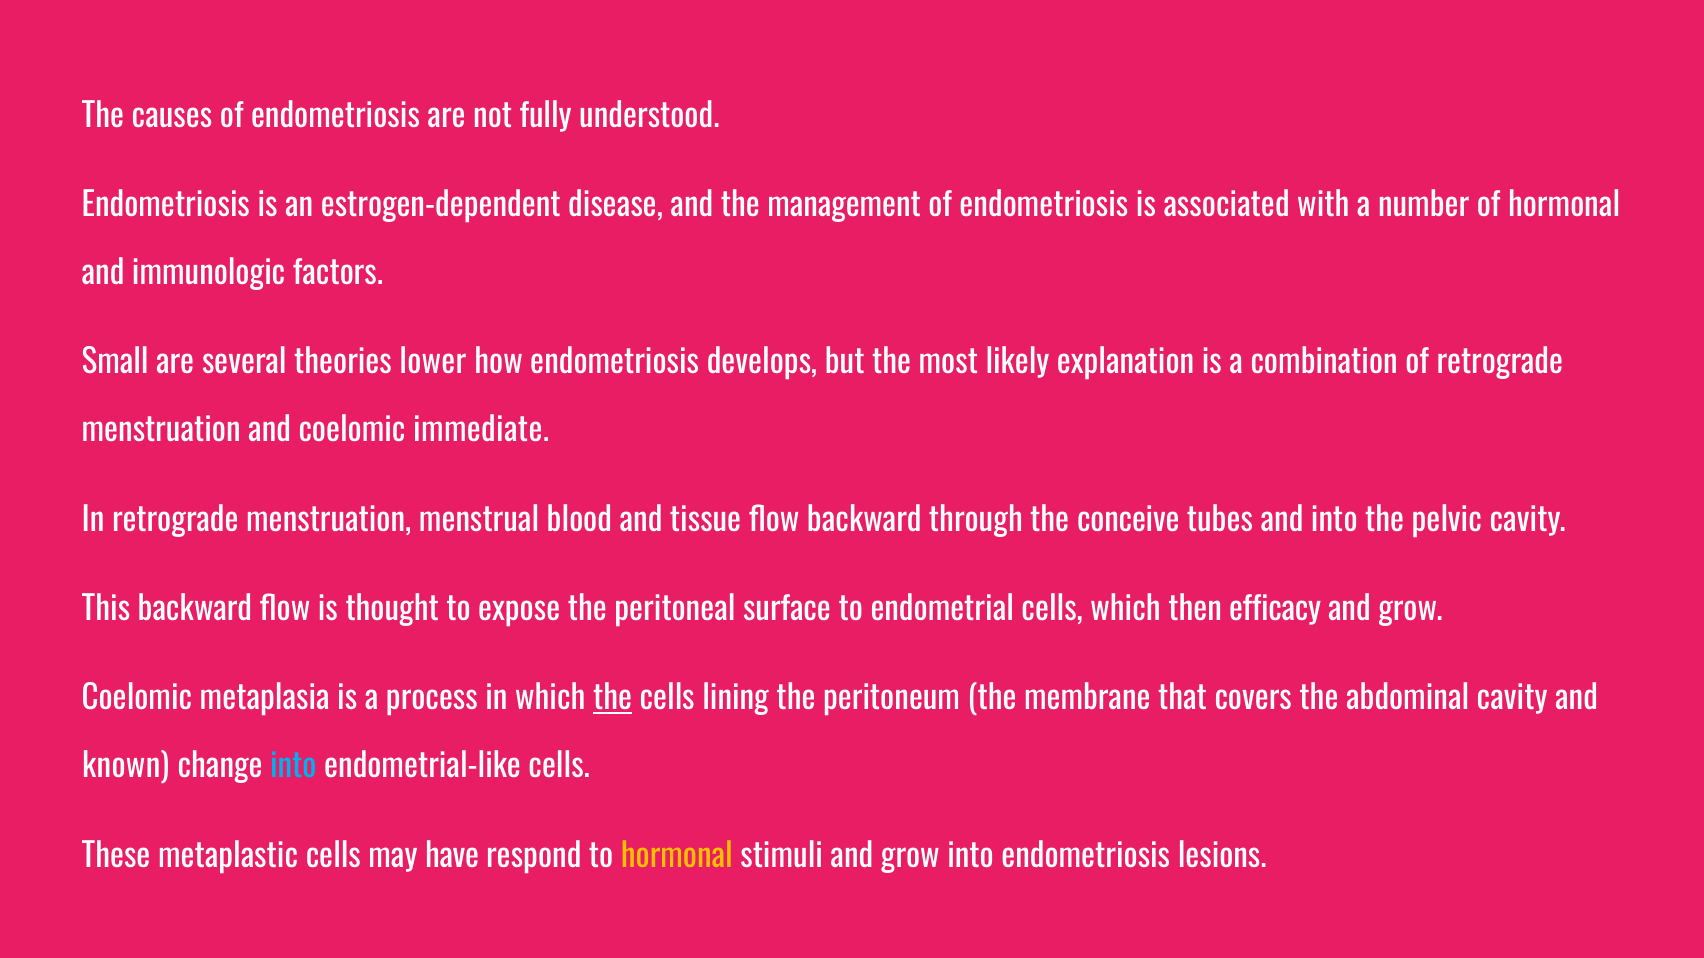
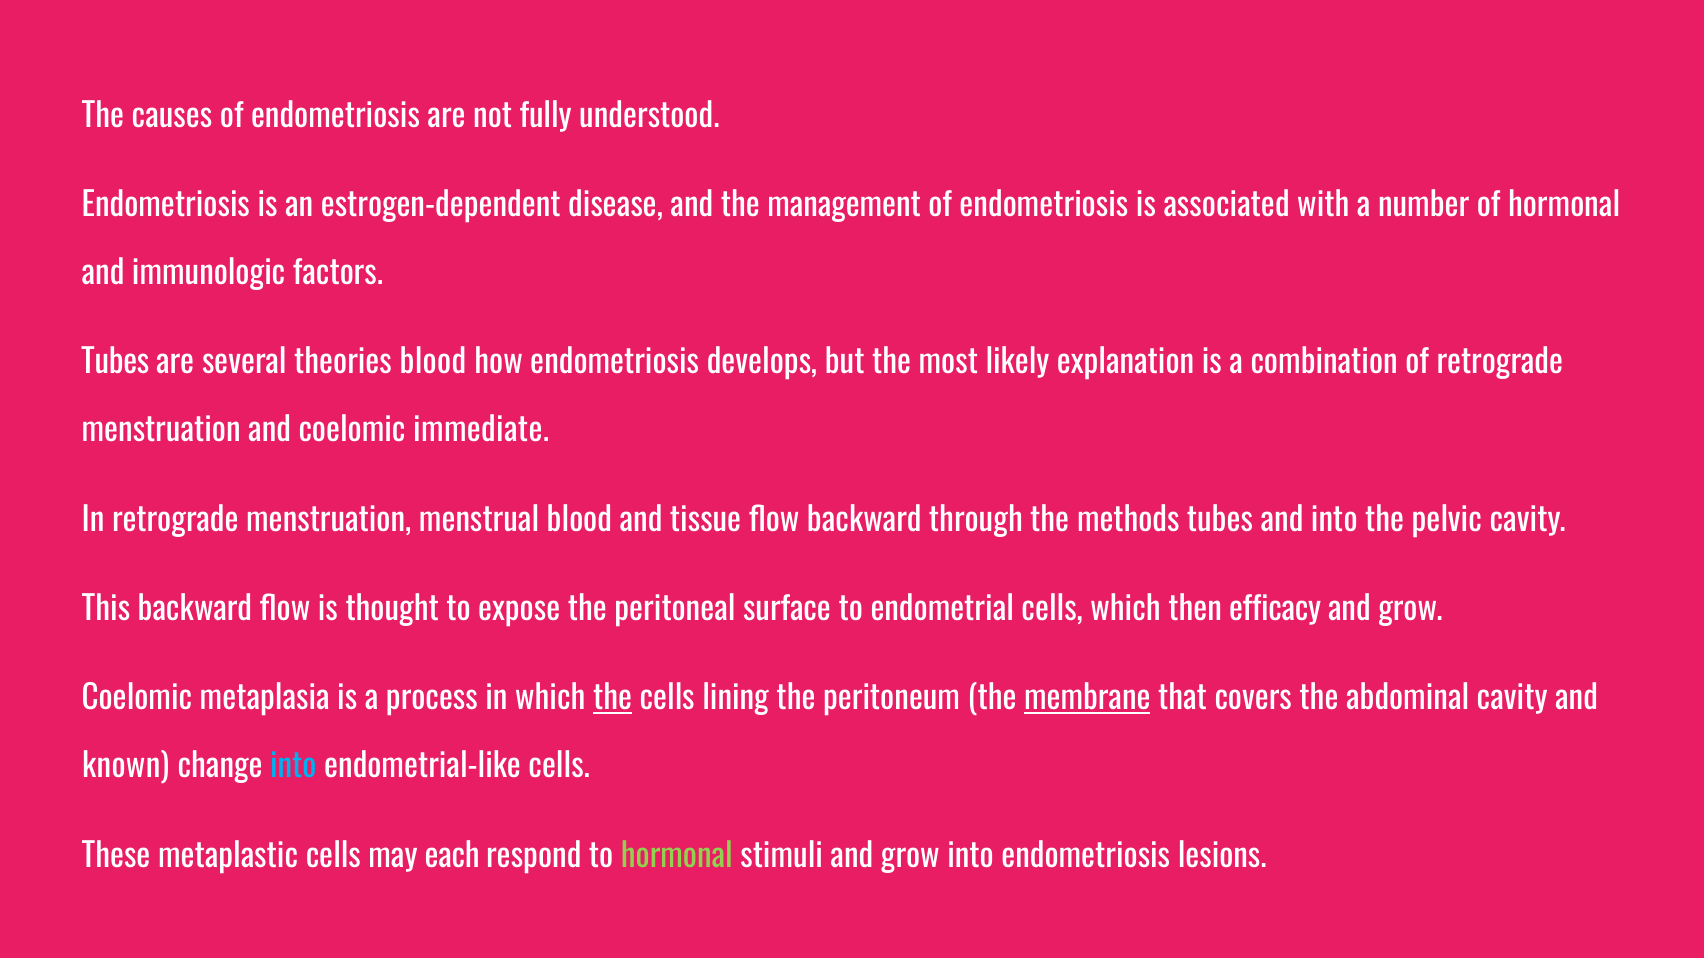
Small at (115, 363): Small -> Tubes
theories lower: lower -> blood
conceive: conceive -> methods
membrane underline: none -> present
have: have -> each
hormonal at (677, 857) colour: yellow -> light green
